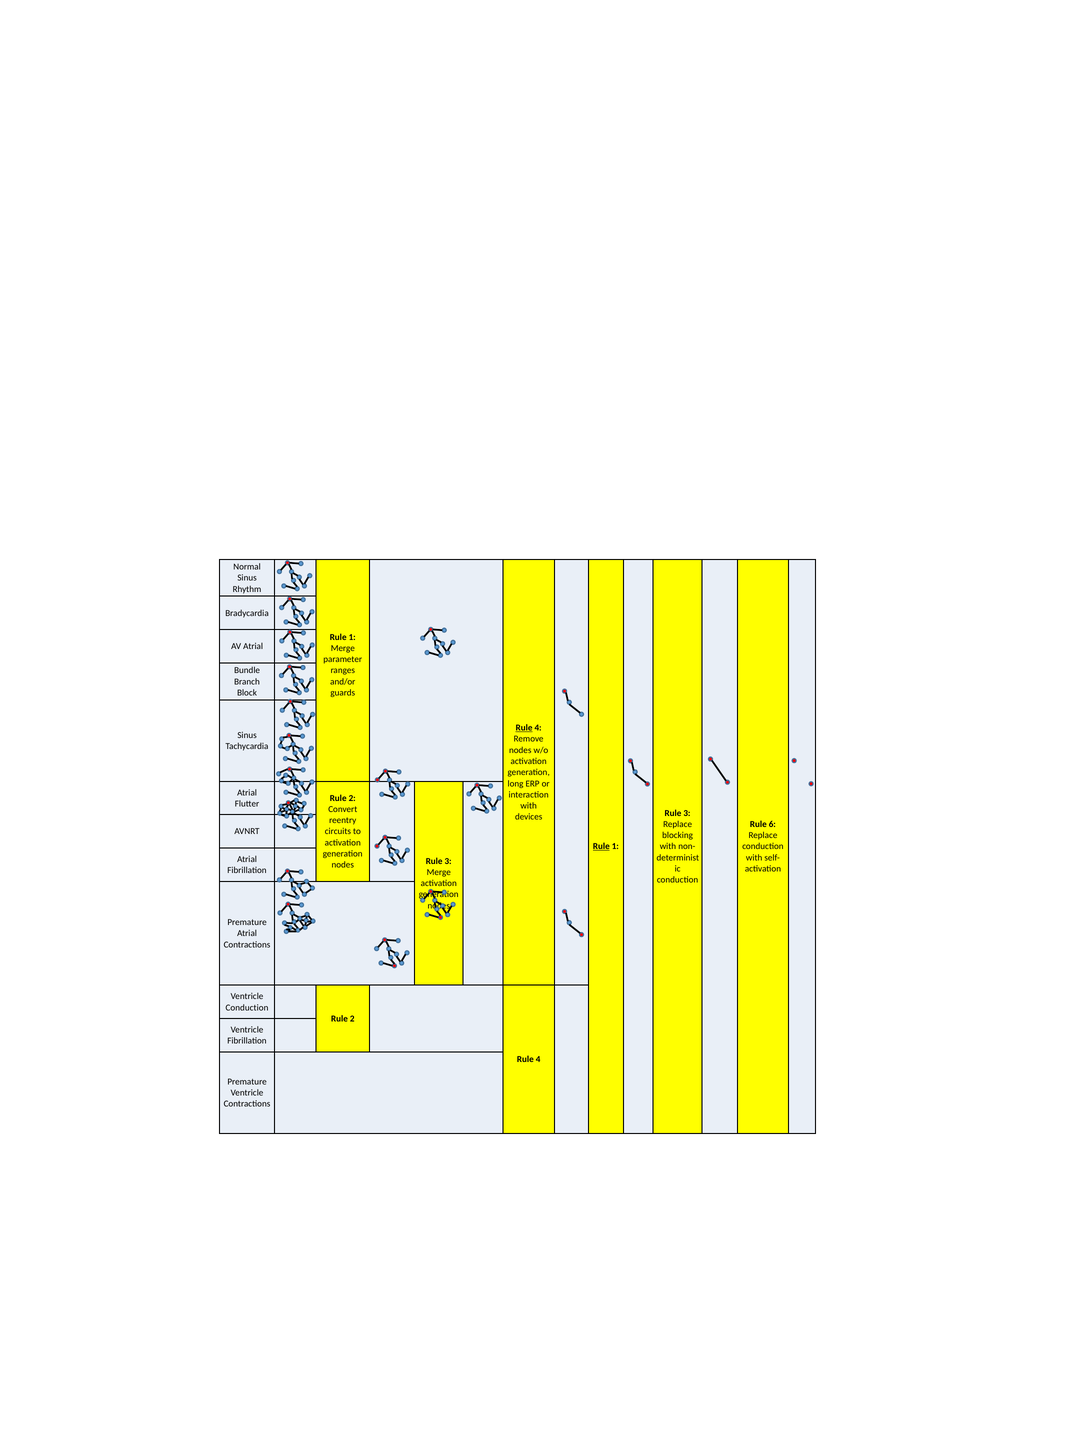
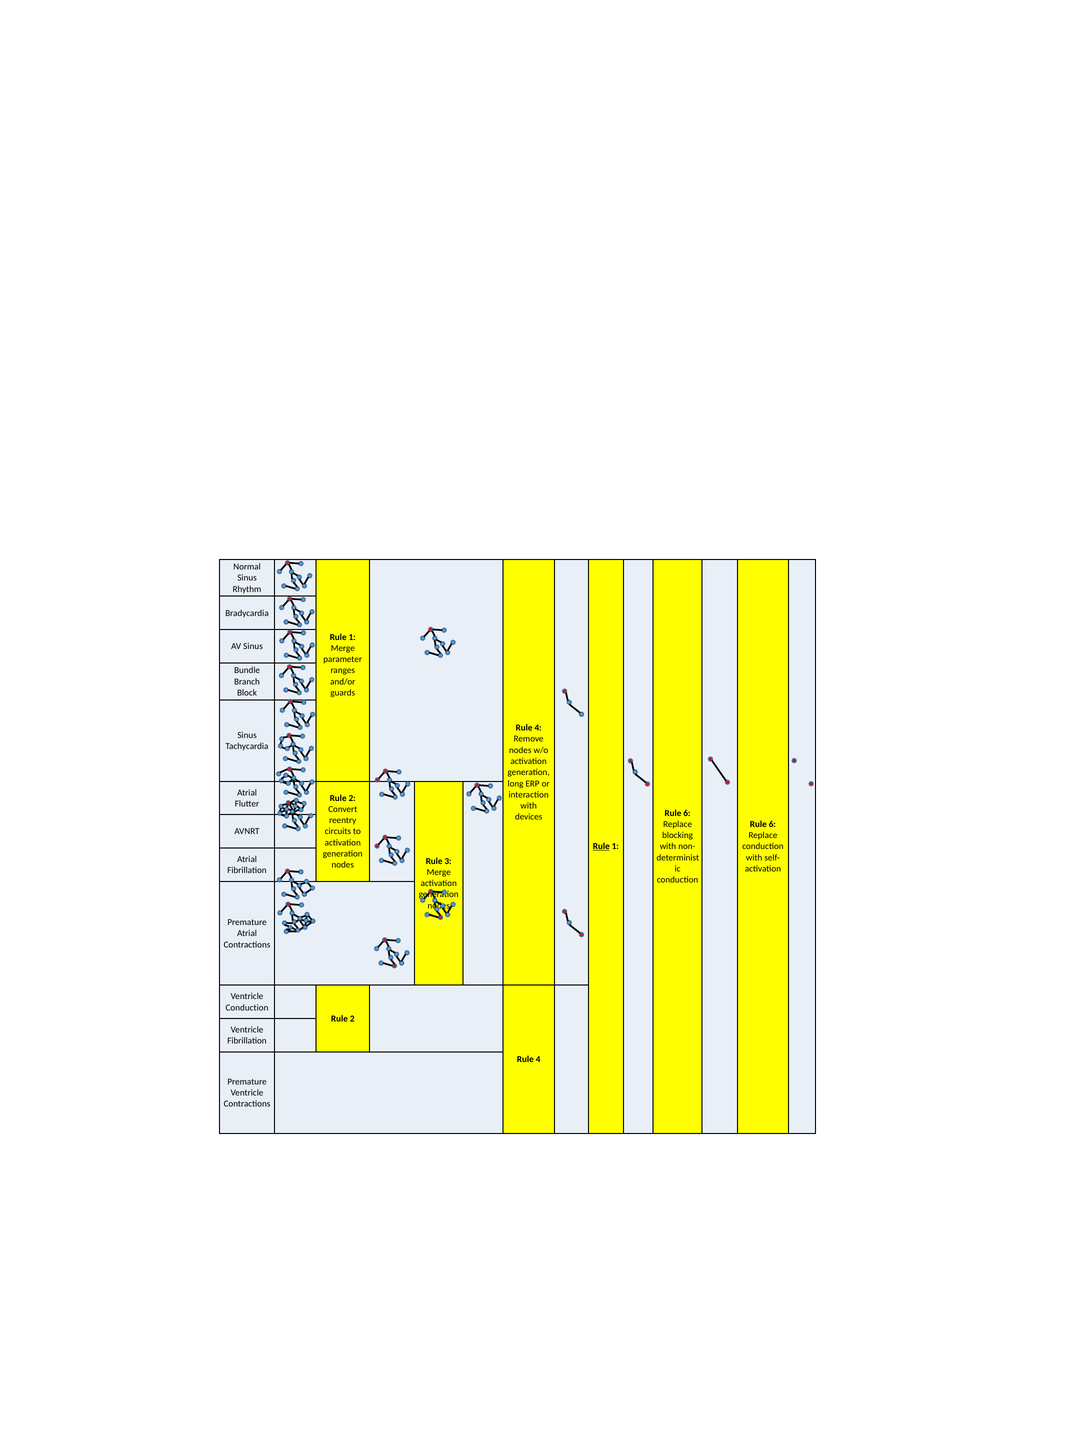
AV Atrial: Atrial -> Sinus
Rule at (524, 728) underline: present -> none
3 at (687, 813): 3 -> 6
